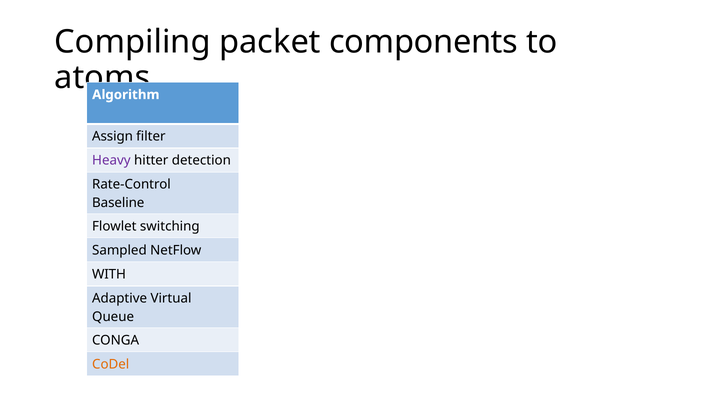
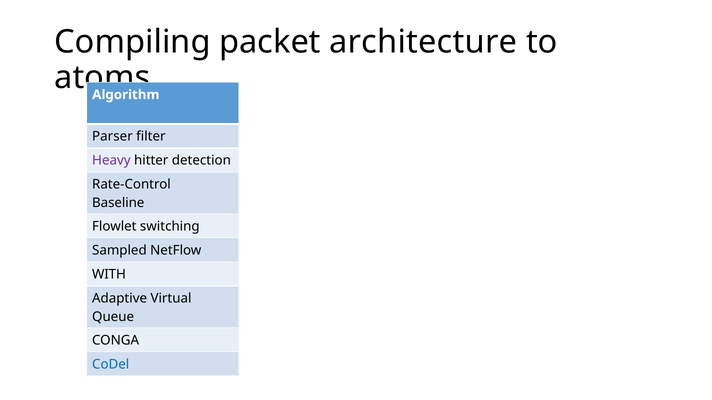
components: components -> architecture
Assign: Assign -> Parser
CoDel colour: orange -> blue
